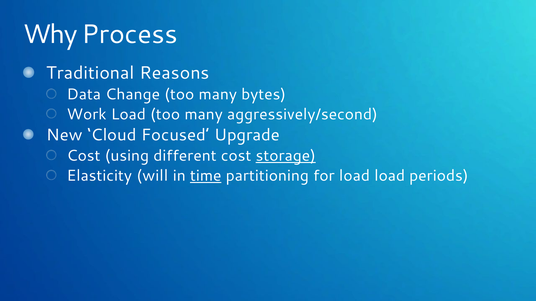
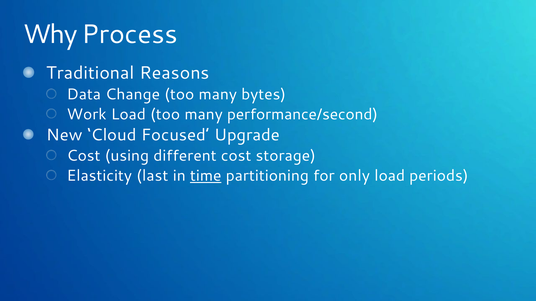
aggressively/second: aggressively/second -> performance/second
storage underline: present -> none
will: will -> last
for load: load -> only
